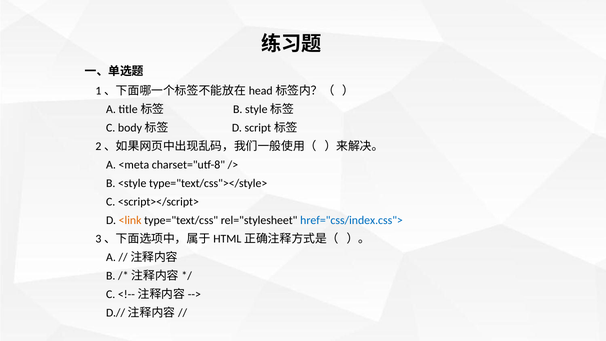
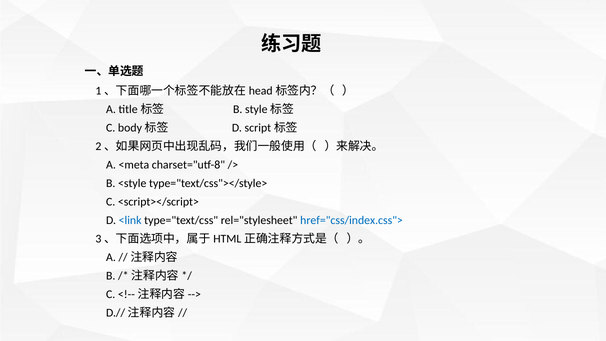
<link colour: orange -> blue
